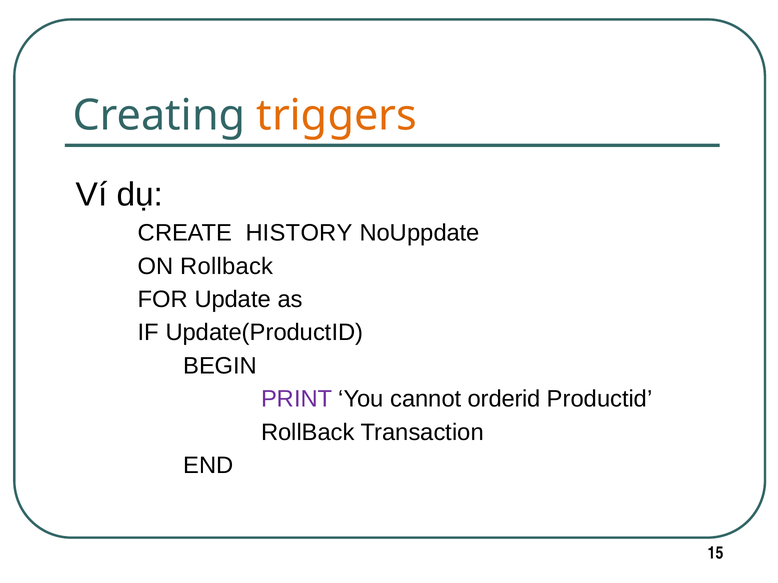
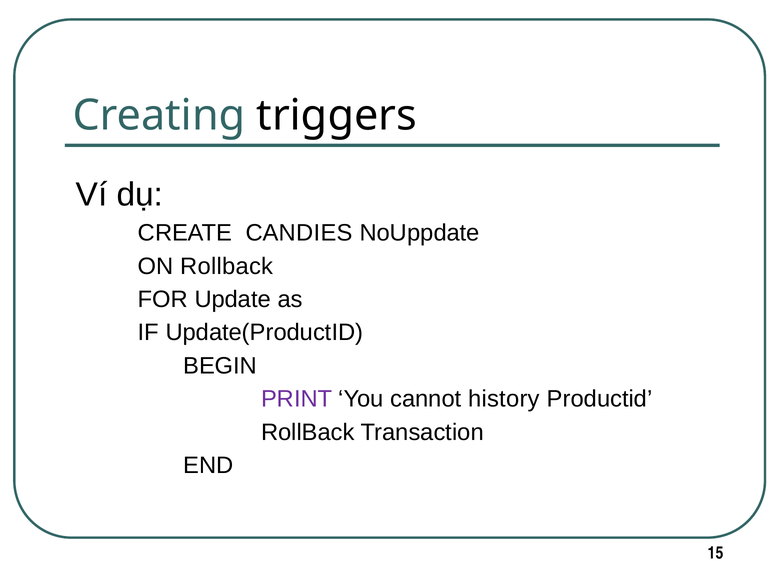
triggers colour: orange -> black
HISTORY: HISTORY -> CANDIES
orderid: orderid -> history
